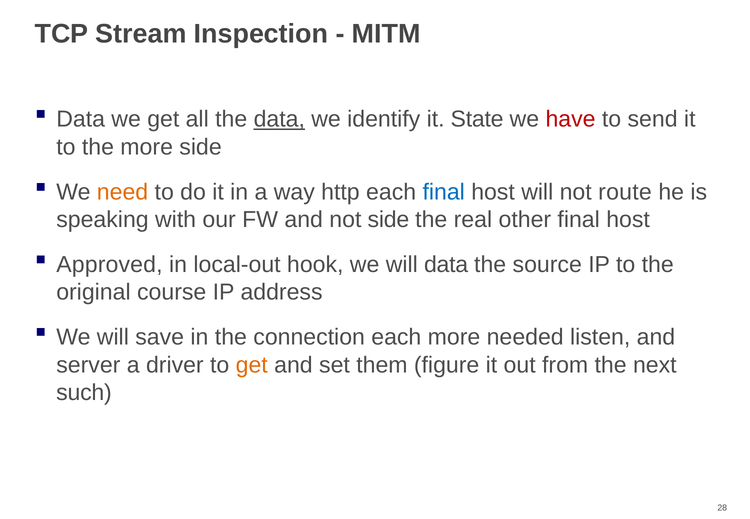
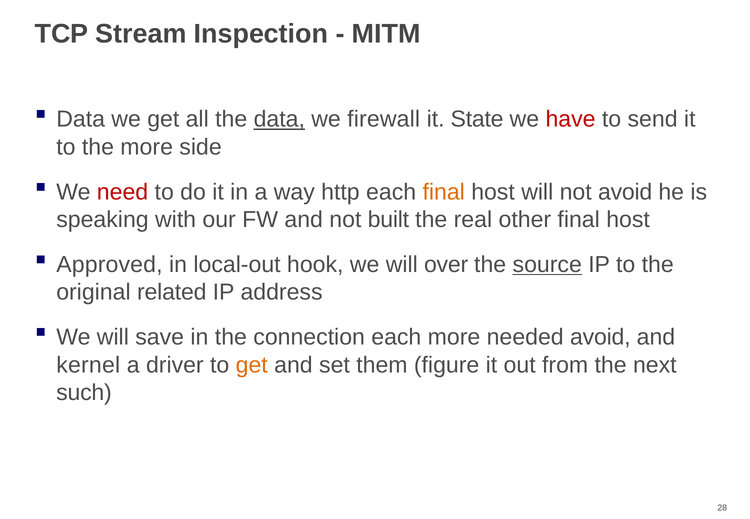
identify: identify -> firewall
need colour: orange -> red
final at (444, 192) colour: blue -> orange
not route: route -> avoid
not side: side -> built
will data: data -> over
source underline: none -> present
course: course -> related
needed listen: listen -> avoid
server: server -> kernel
